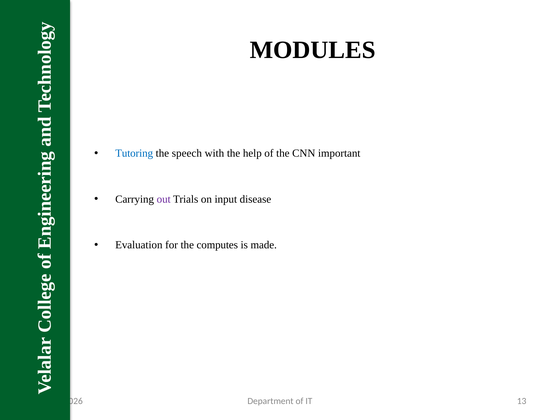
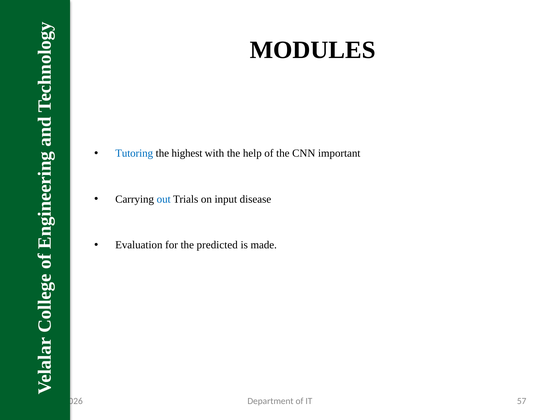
speech: speech -> highest
out colour: purple -> blue
computes: computes -> predicted
13: 13 -> 57
